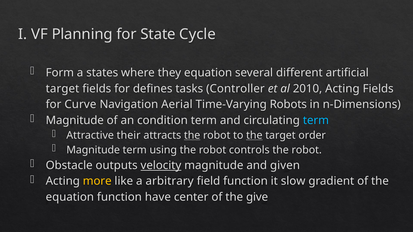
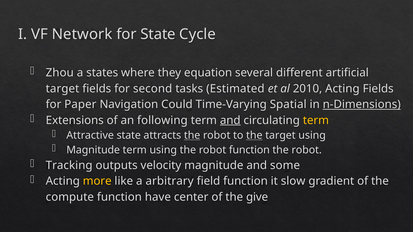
Planning: Planning -> Network
Form: Form -> Zhou
defines: defines -> second
Controller: Controller -> Estimated
Curve: Curve -> Paper
Aerial: Aerial -> Could
Robots: Robots -> Spatial
n-Dimensions underline: none -> present
Magnitude at (75, 120): Magnitude -> Extensions
condition: condition -> following
and at (230, 120) underline: none -> present
term at (316, 120) colour: light blue -> yellow
Attractive their: their -> state
target order: order -> using
robot controls: controls -> function
Obstacle: Obstacle -> Tracking
velocity underline: present -> none
given: given -> some
equation at (70, 197): equation -> compute
